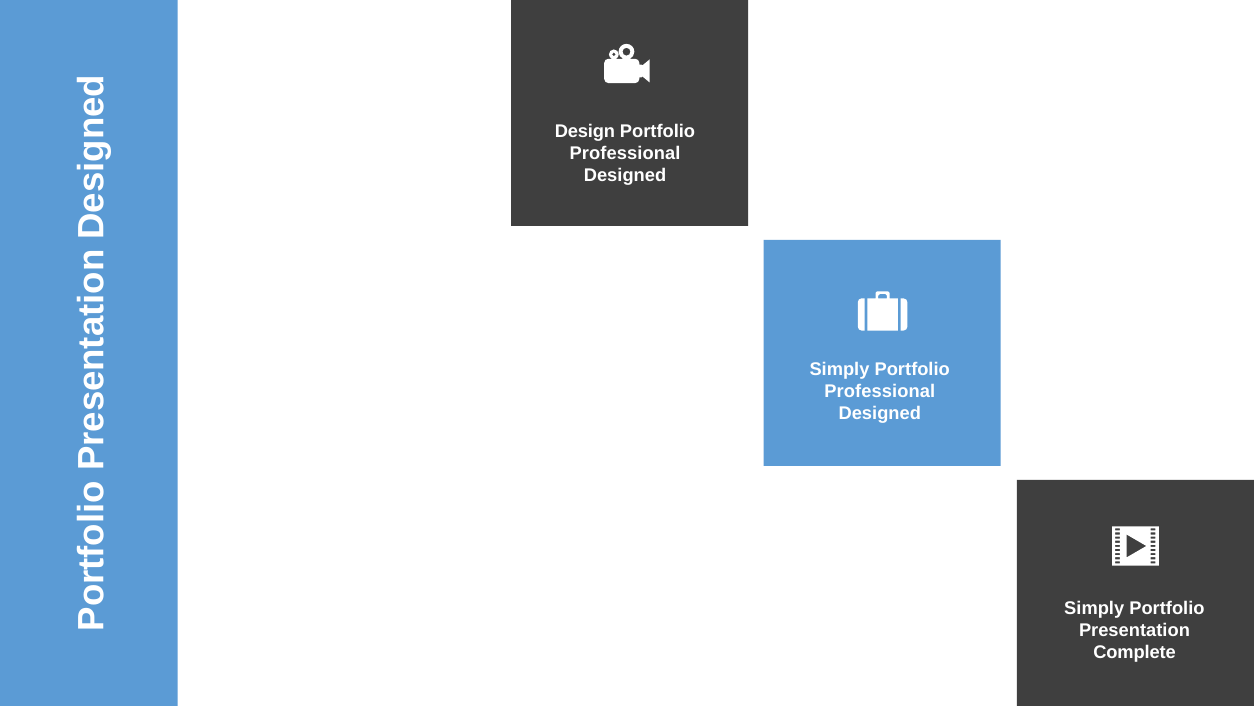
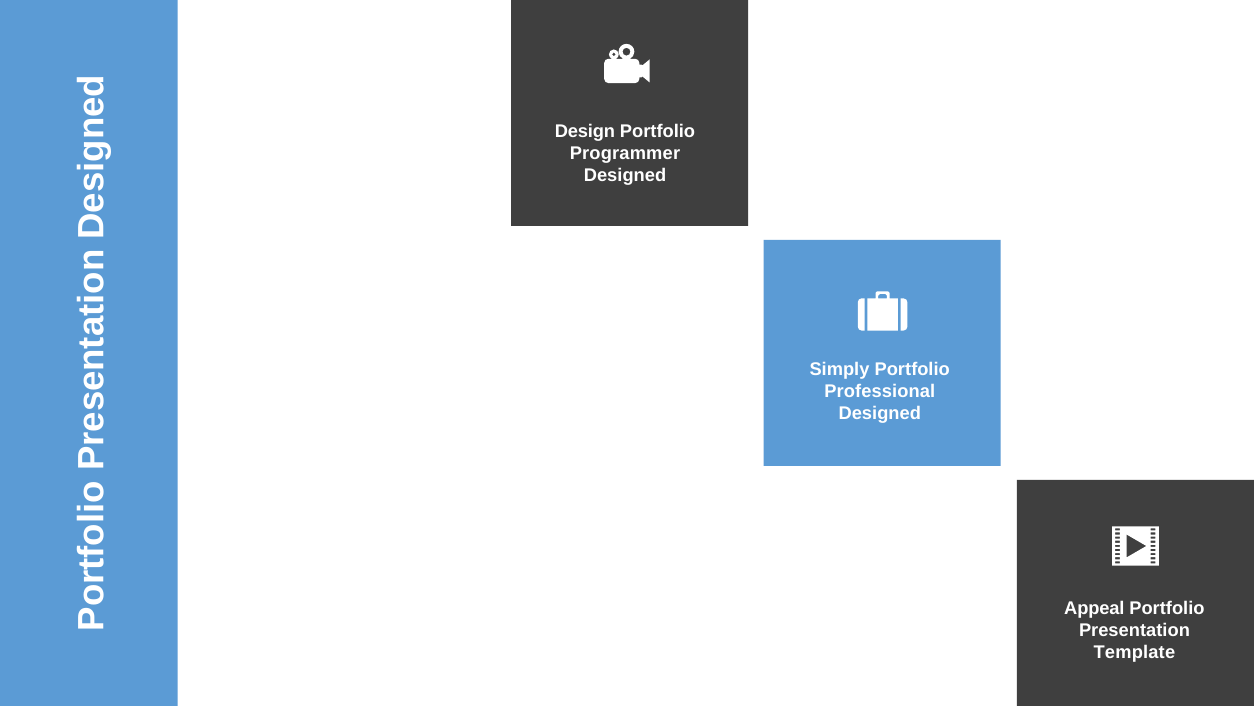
Professional at (625, 153): Professional -> Programmer
Simply at (1094, 608): Simply -> Appeal
Complete: Complete -> Template
